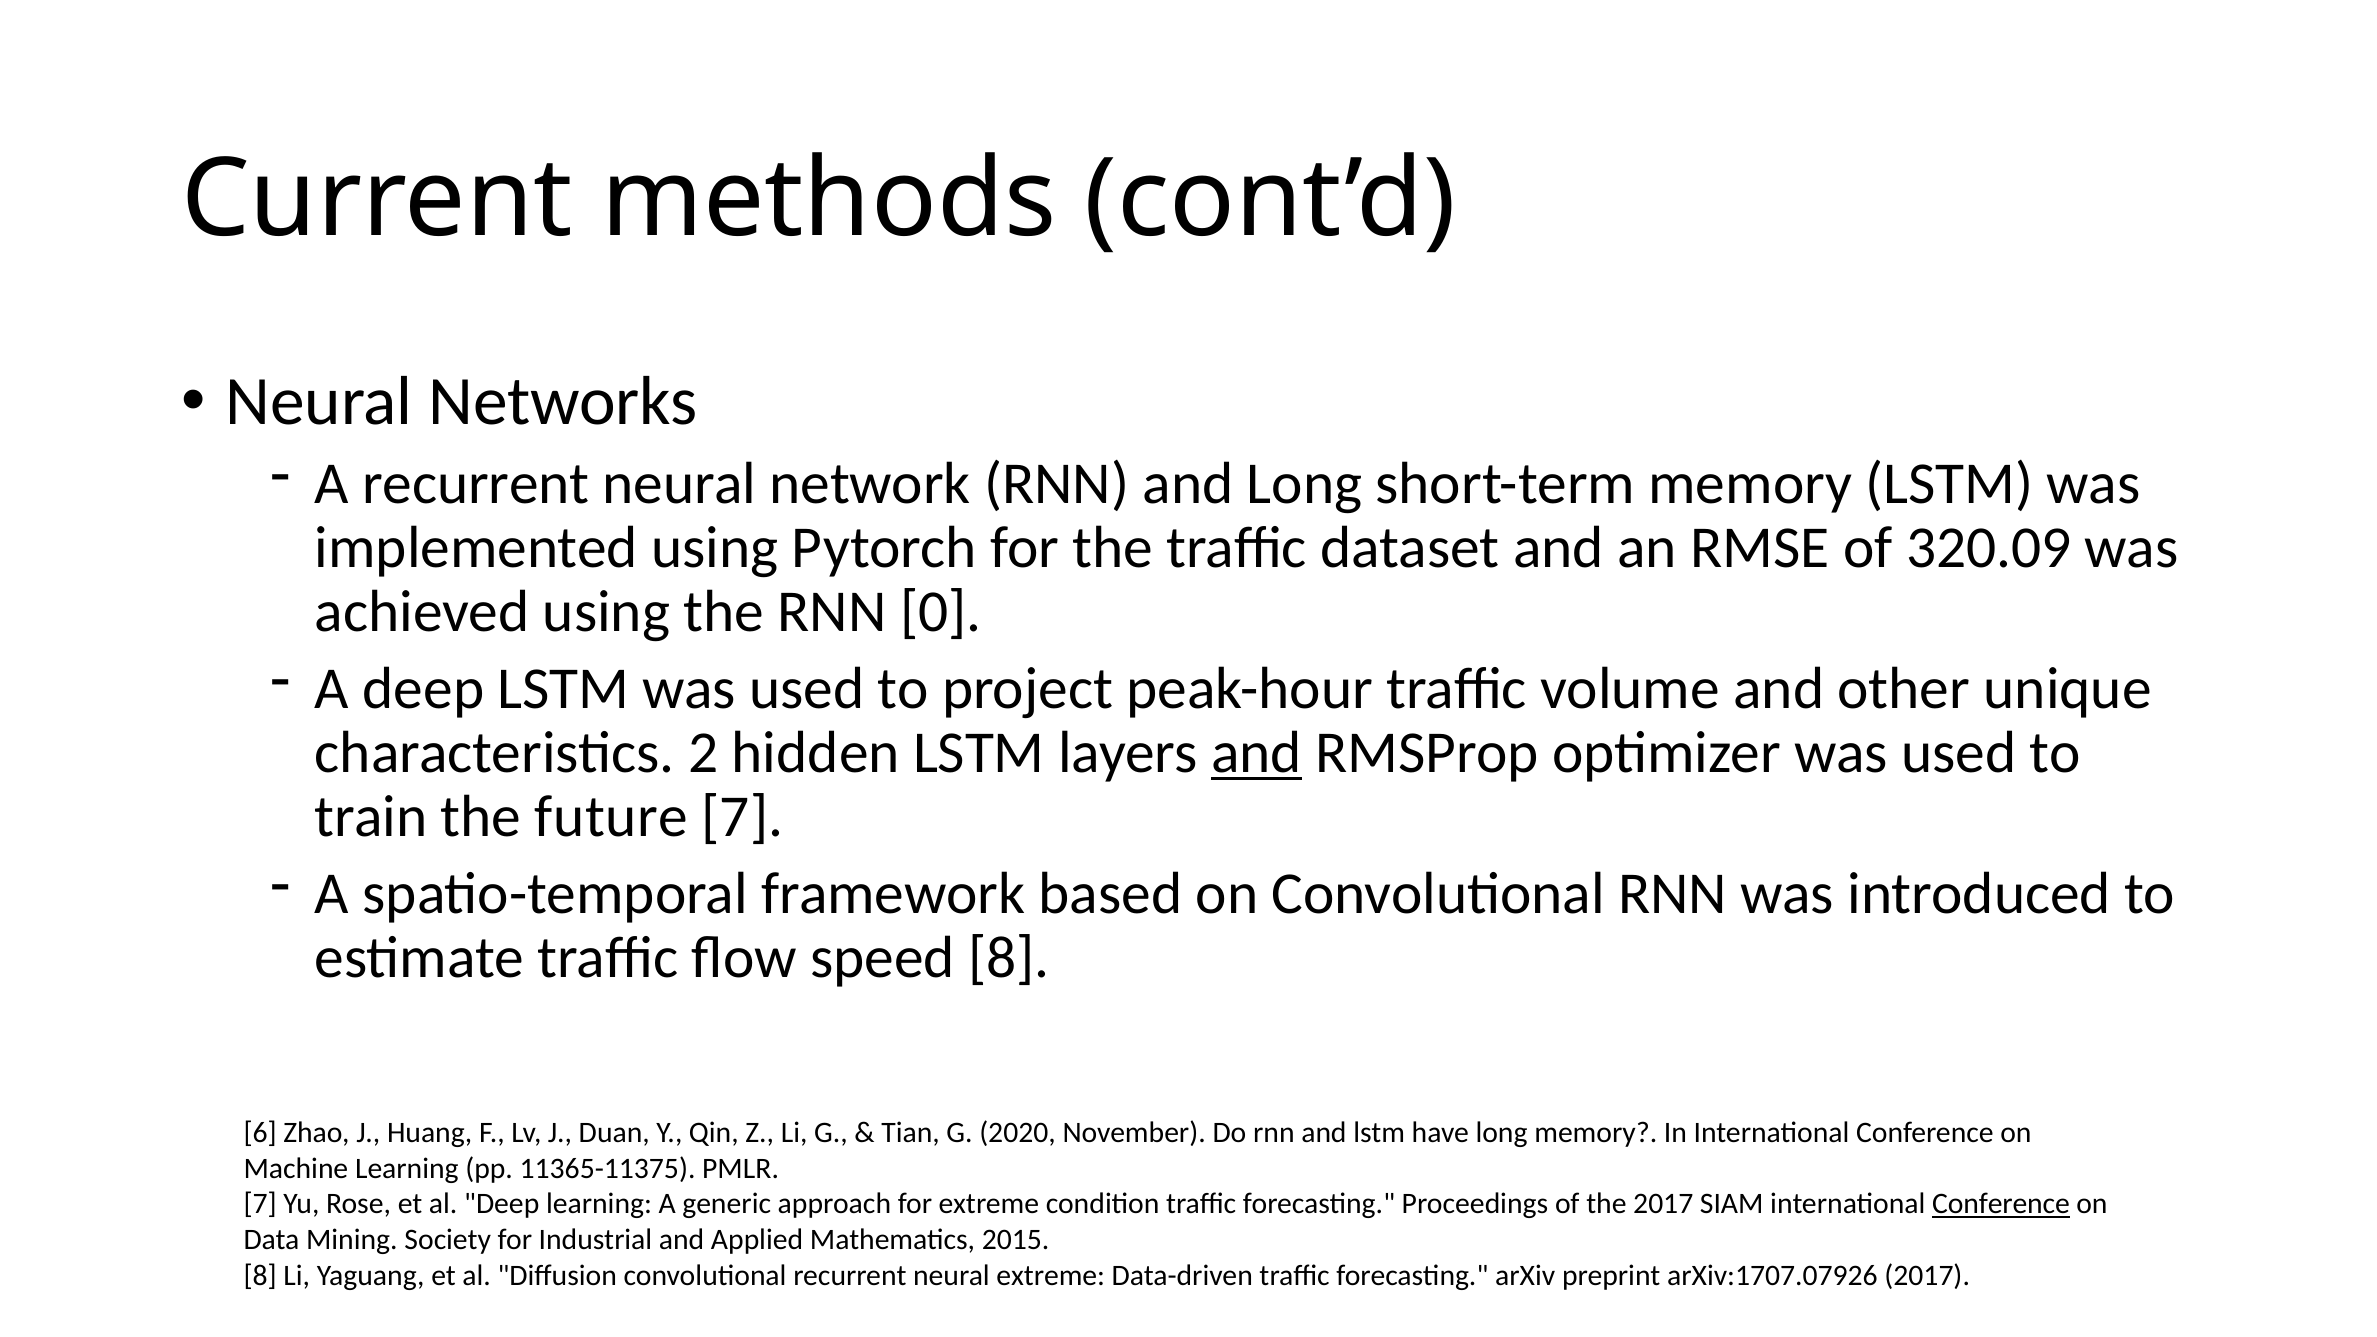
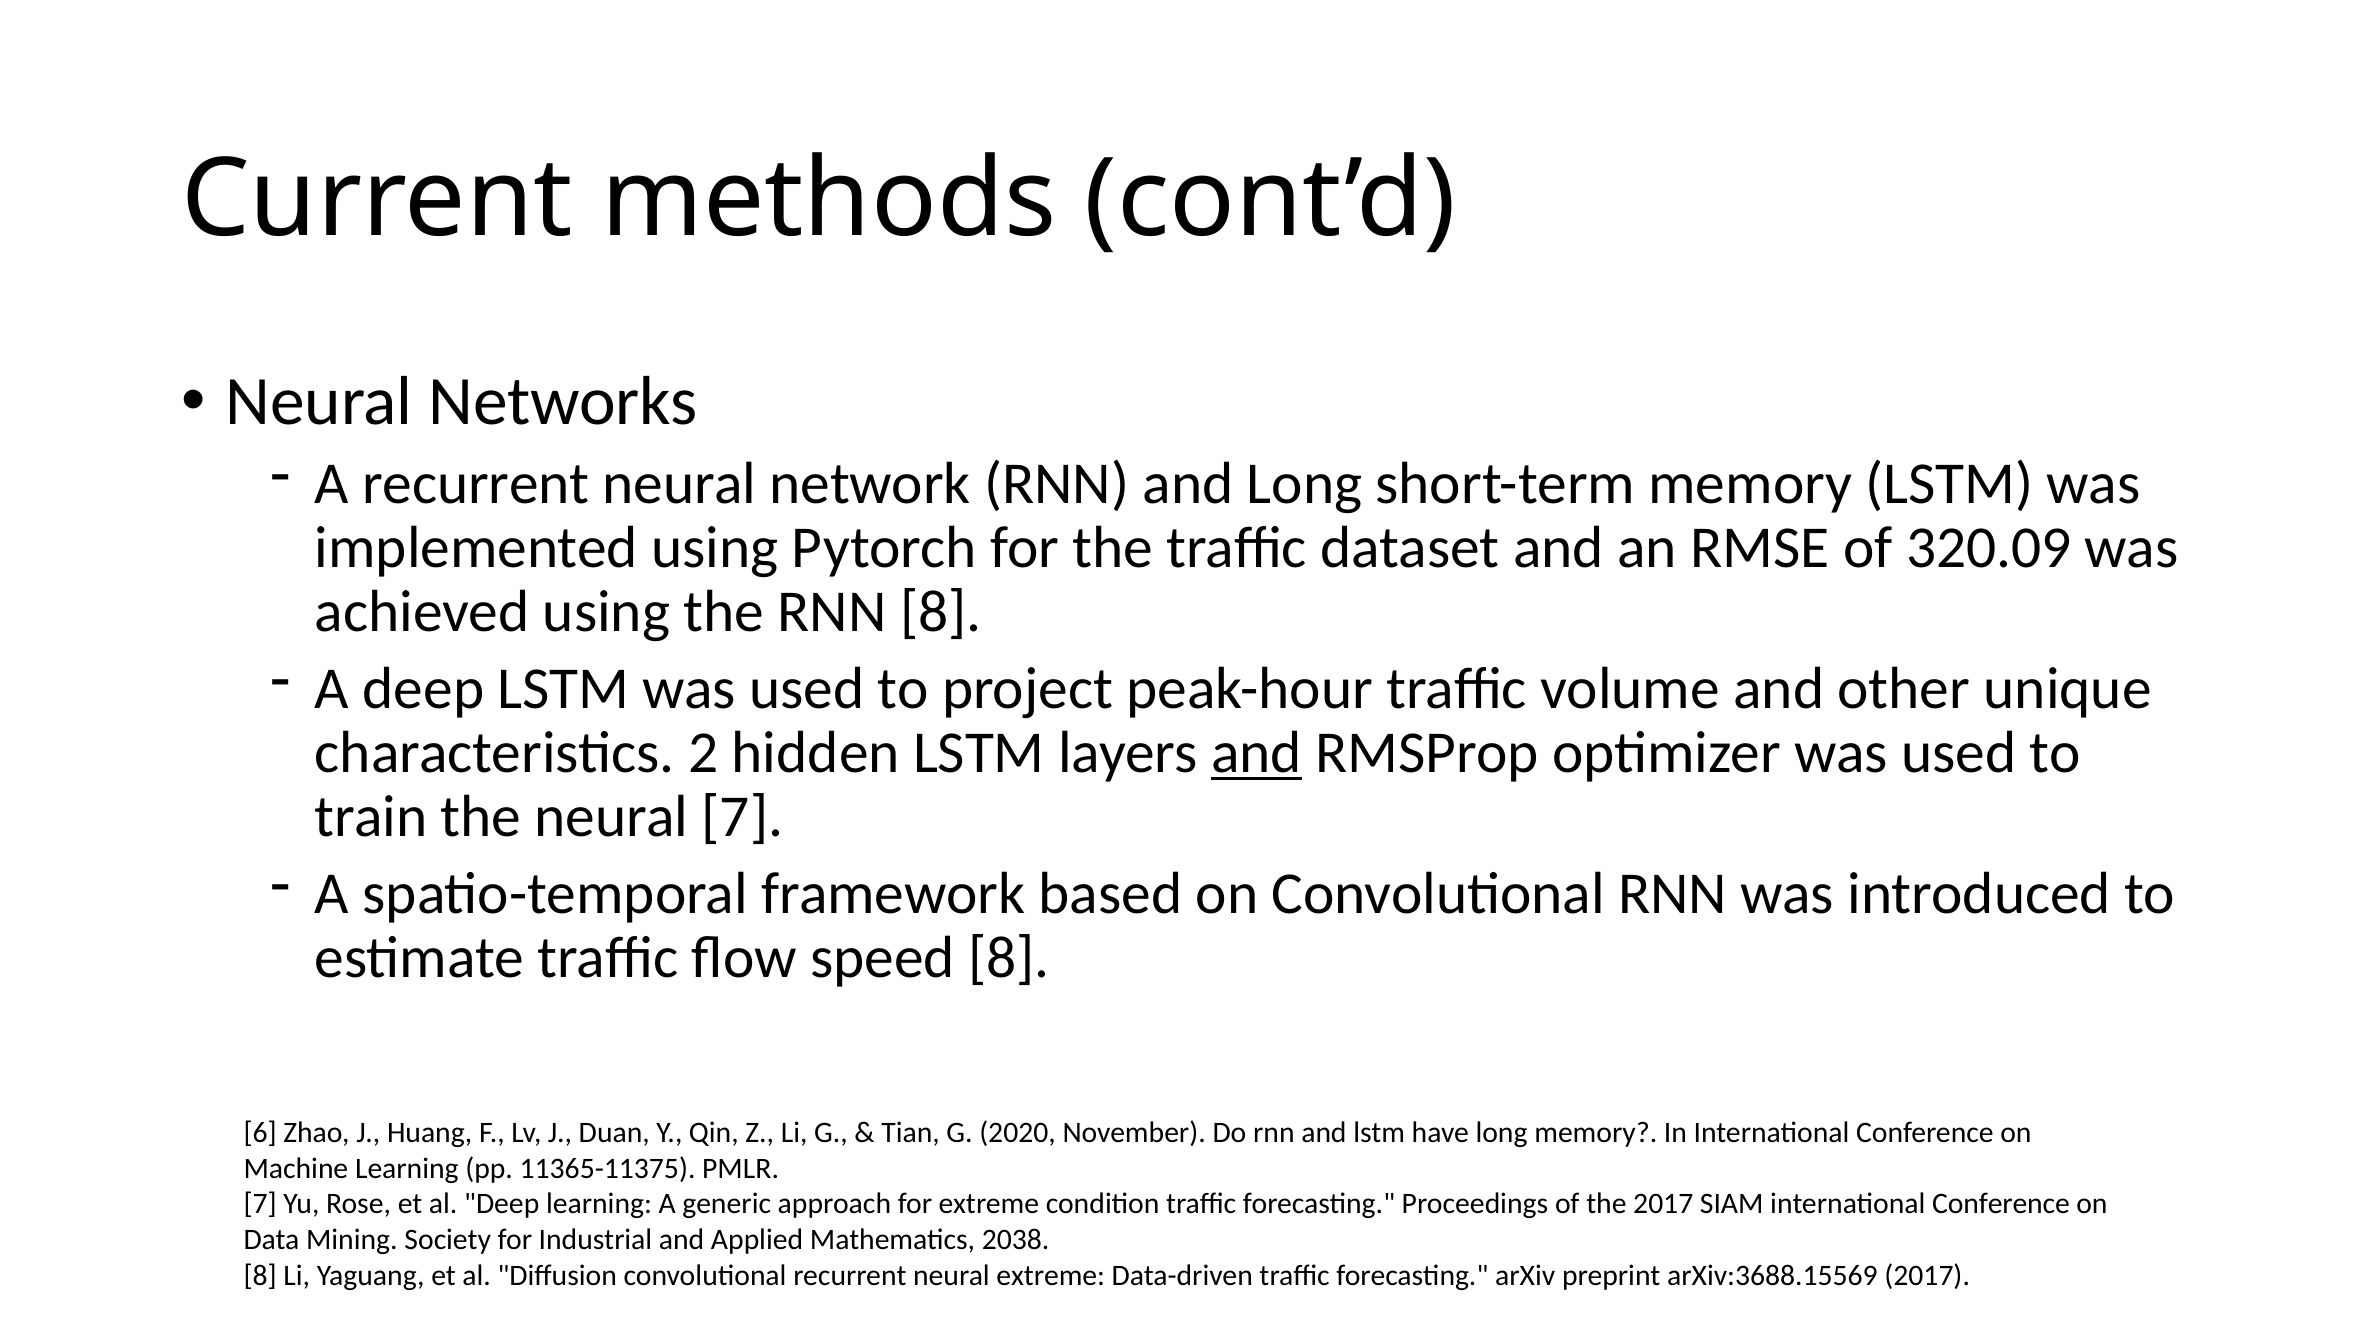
RNN 0: 0 -> 8
the future: future -> neural
Conference at (2001, 1204) underline: present -> none
2015: 2015 -> 2038
arXiv:1707.07926: arXiv:1707.07926 -> arXiv:3688.15569
